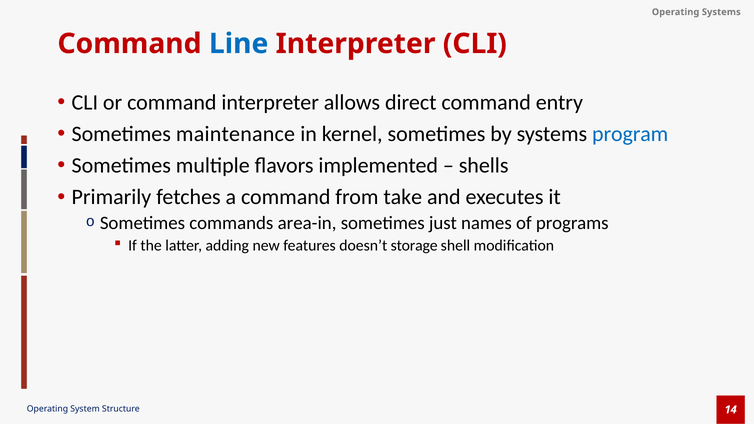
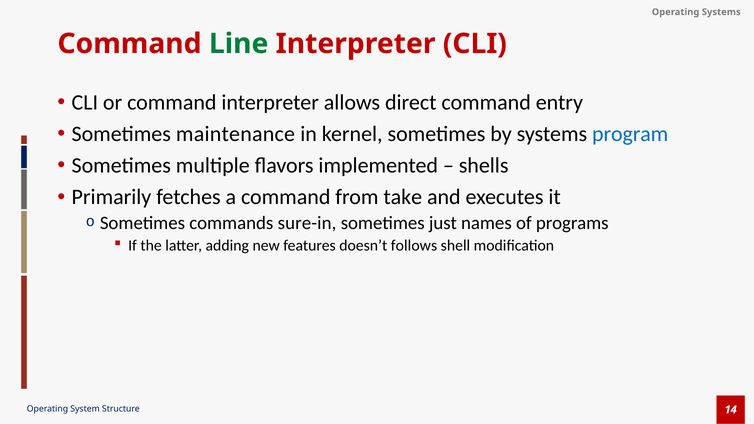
Line colour: blue -> green
area-in: area-in -> sure-in
storage: storage -> follows
